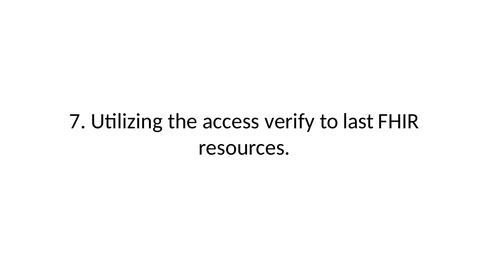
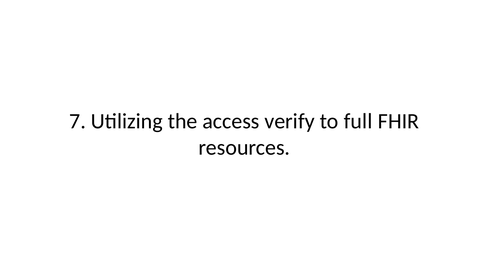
last: last -> full
